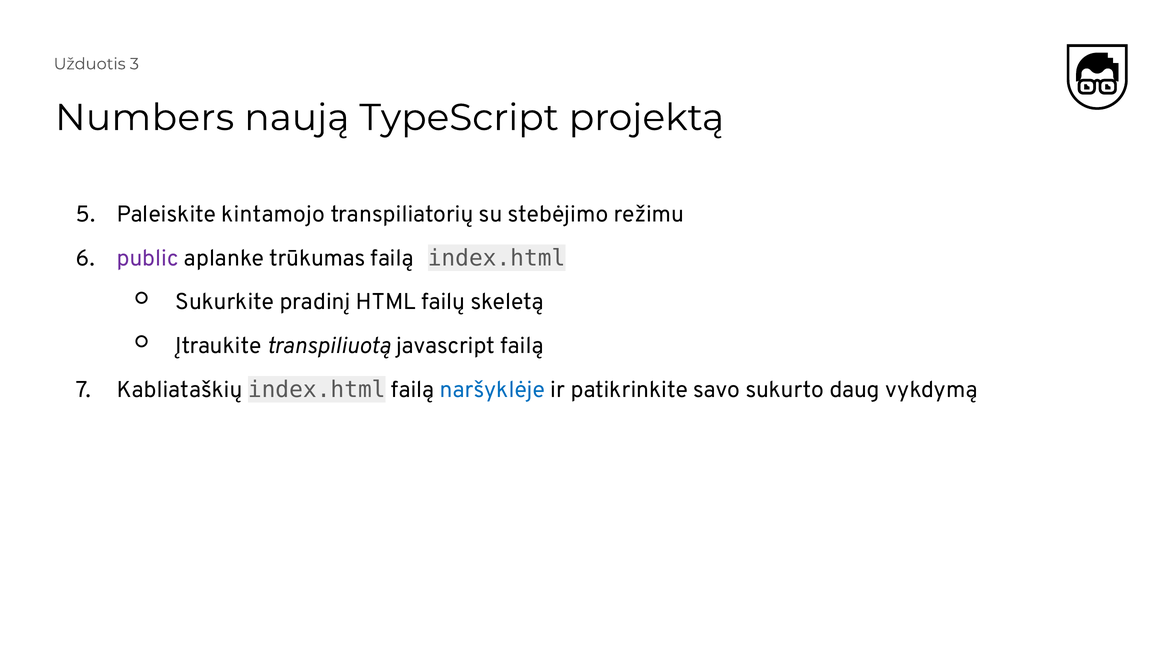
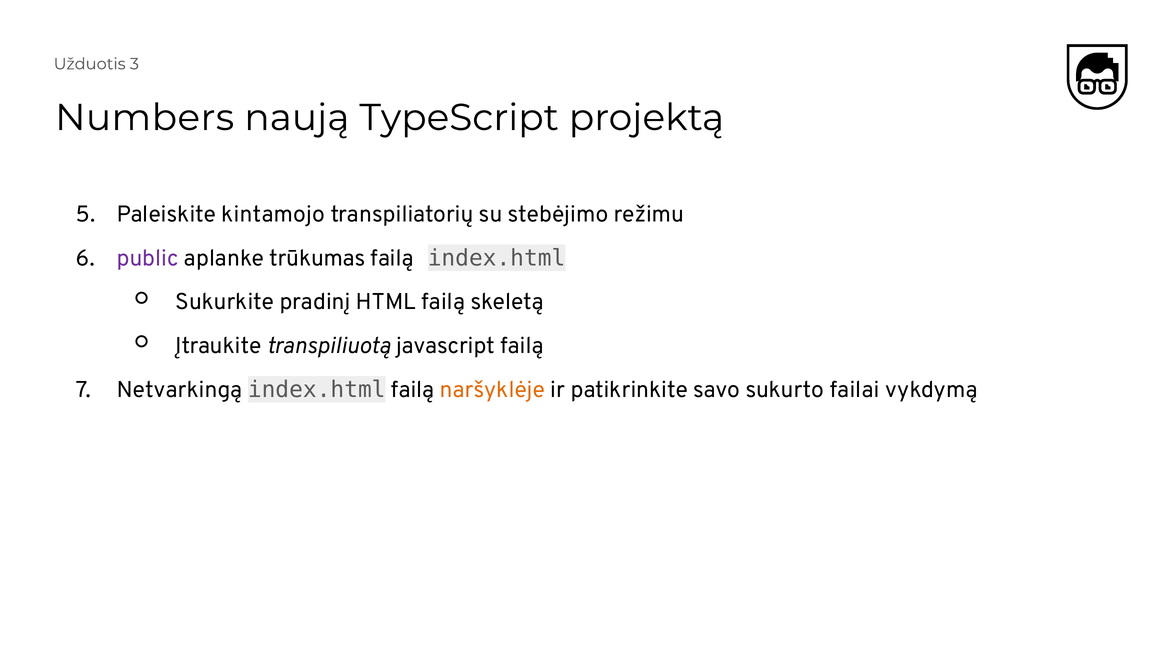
HTML failų: failų -> failą
Kabliataškių: Kabliataškių -> Netvarkingą
naršyklėje colour: blue -> orange
daug: daug -> failai
